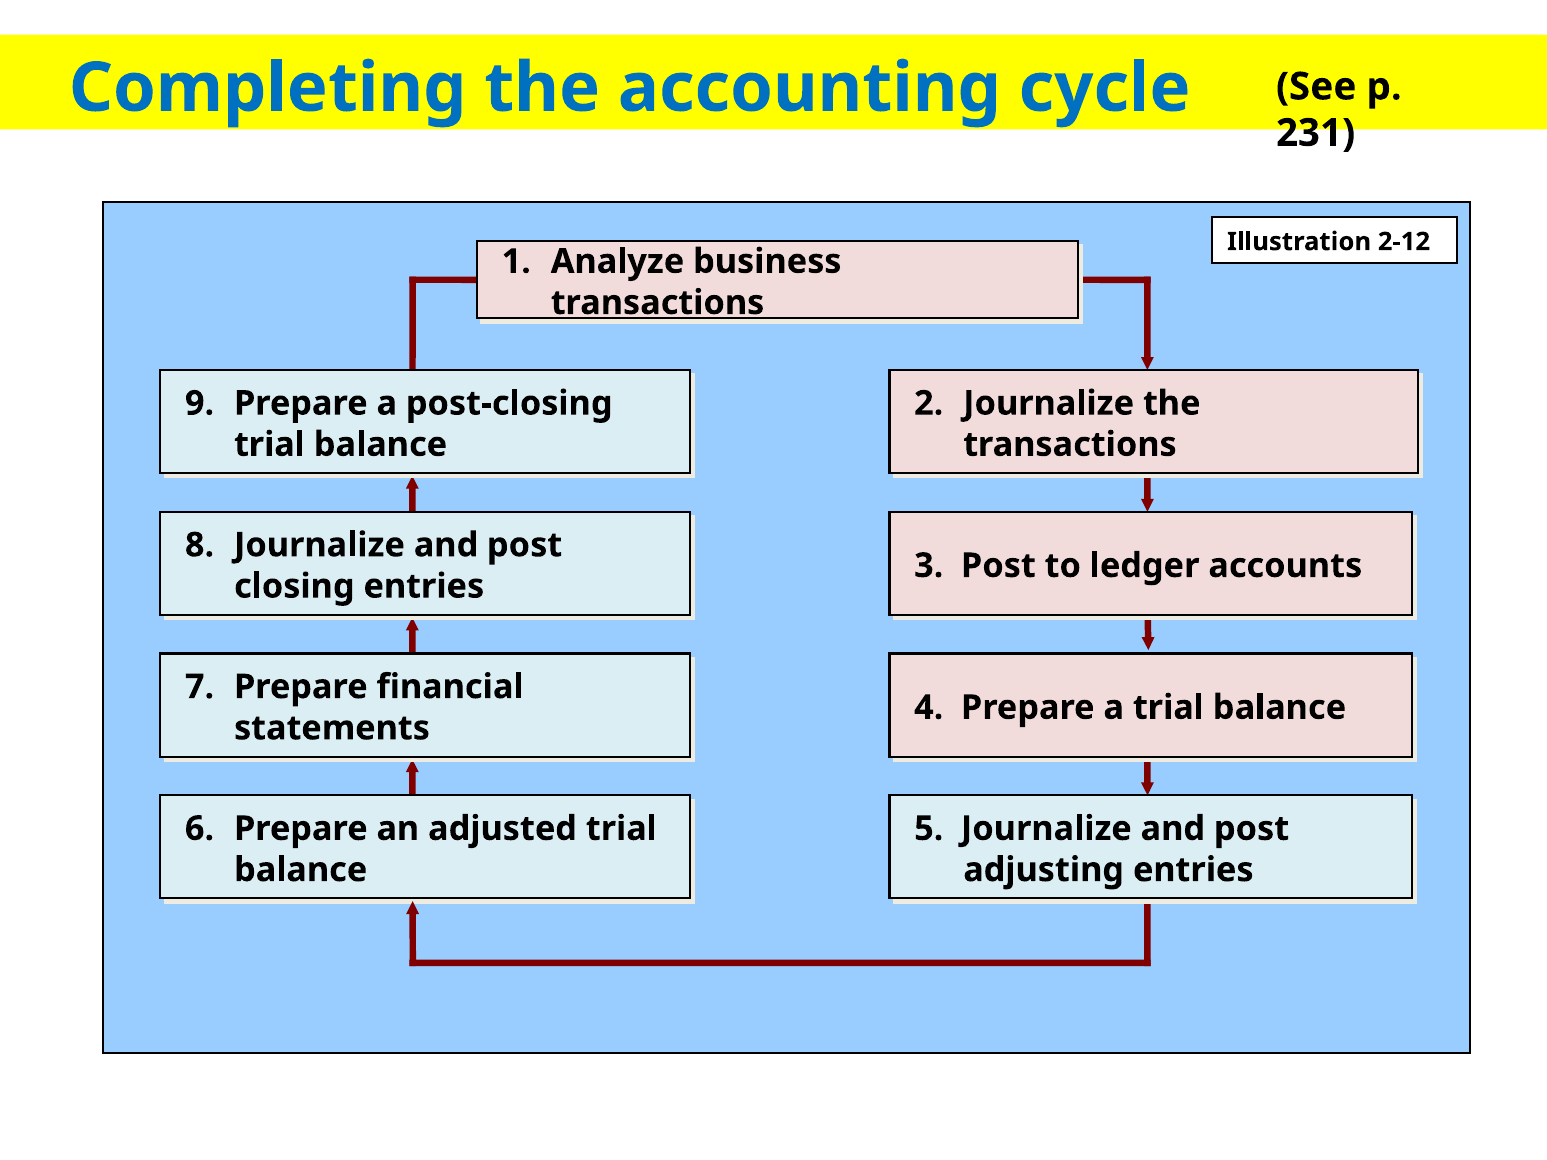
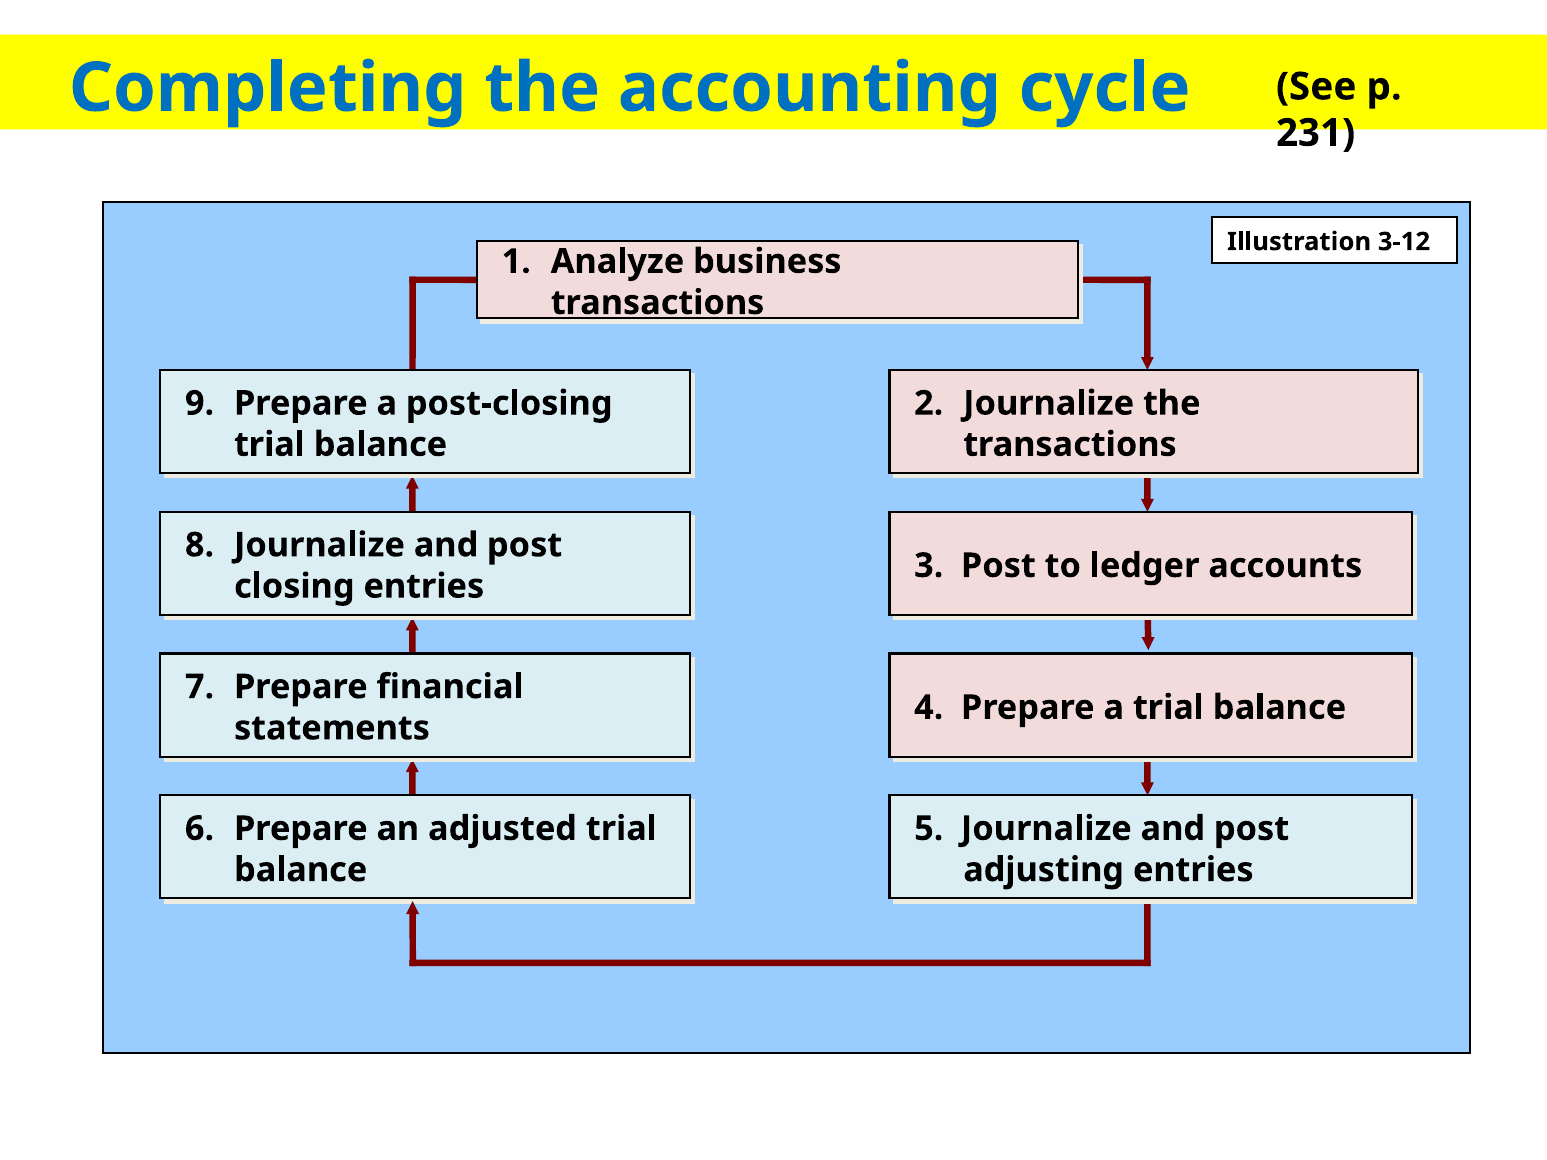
2-12: 2-12 -> 3-12
